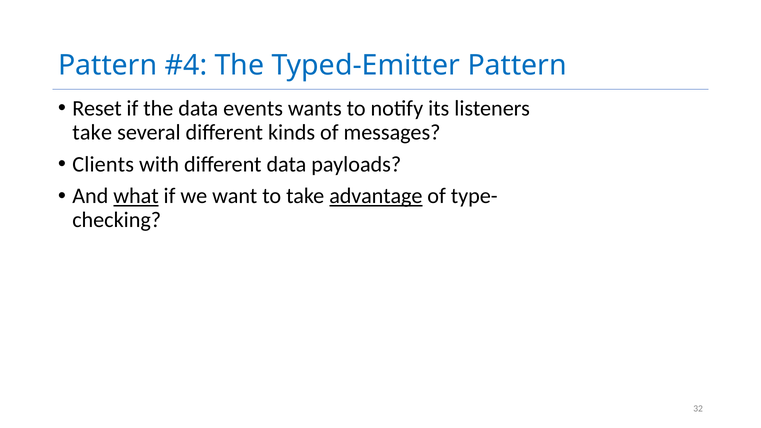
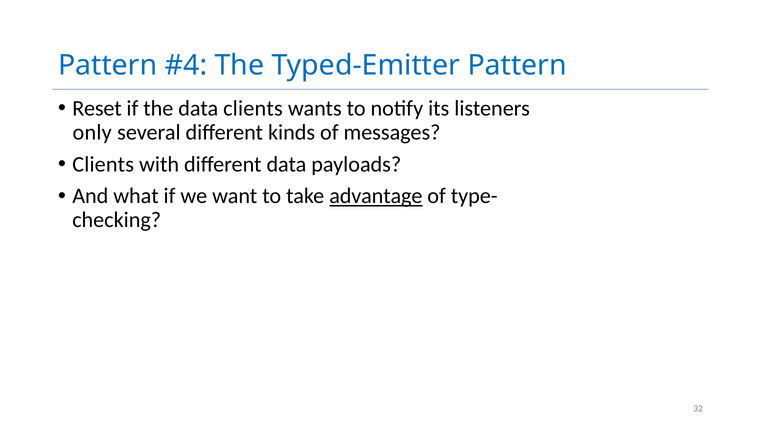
data events: events -> clients
take at (92, 132): take -> only
what underline: present -> none
